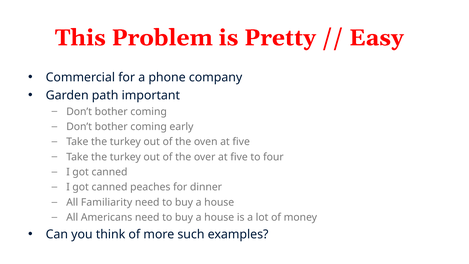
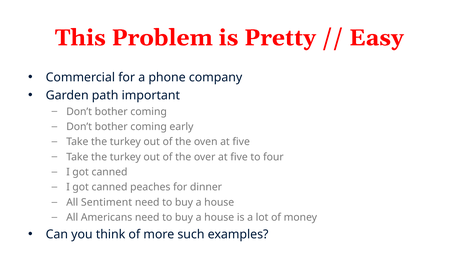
Familiarity: Familiarity -> Sentiment
